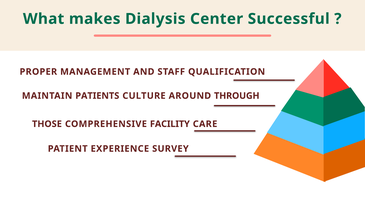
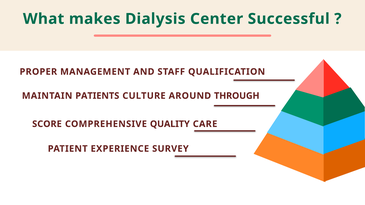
THOSE: THOSE -> SCORE
FACILITY: FACILITY -> QUALITY
